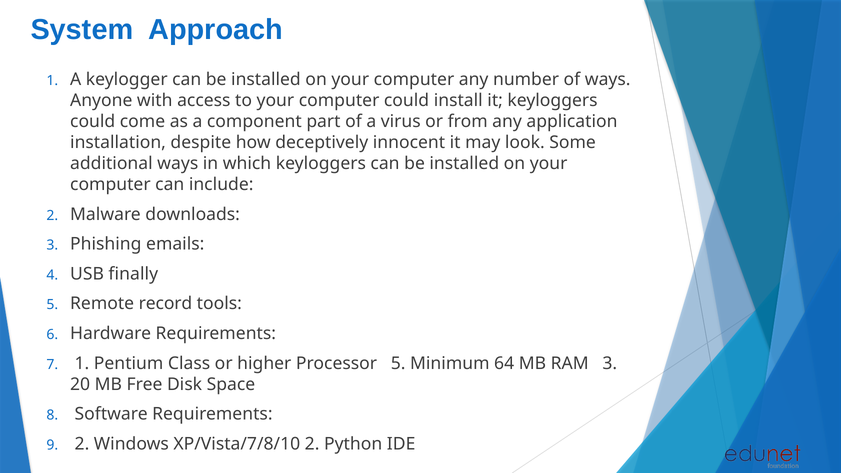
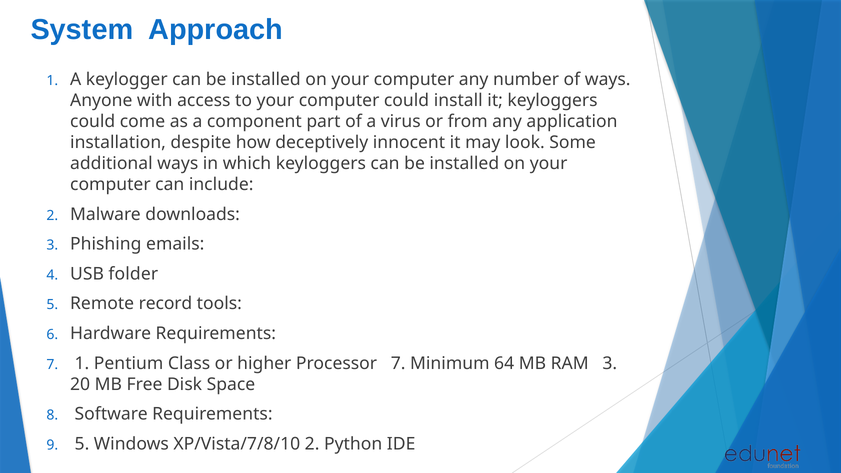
finally: finally -> folder
Processor 5: 5 -> 7
2 at (82, 444): 2 -> 5
